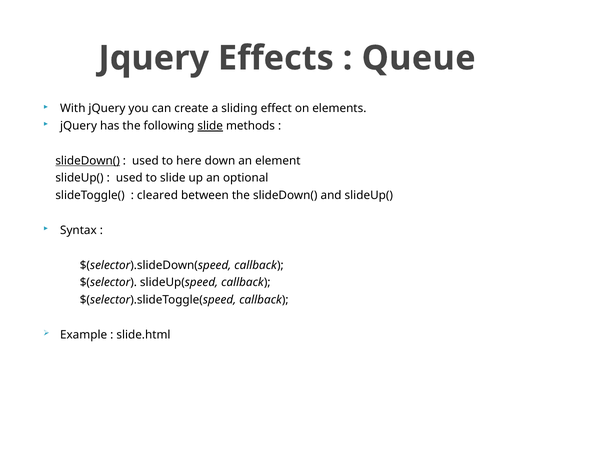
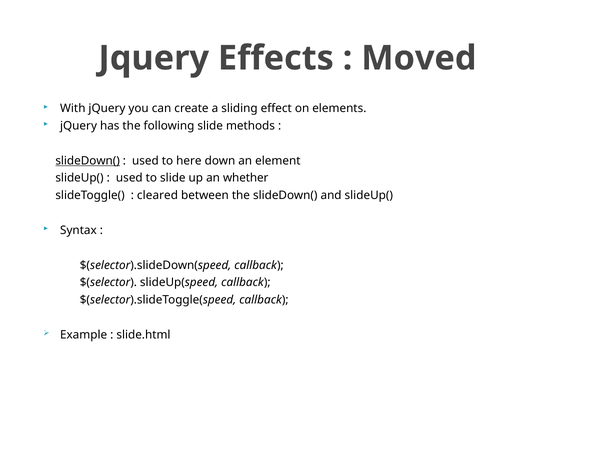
Queue: Queue -> Moved
slide at (210, 126) underline: present -> none
optional: optional -> whether
